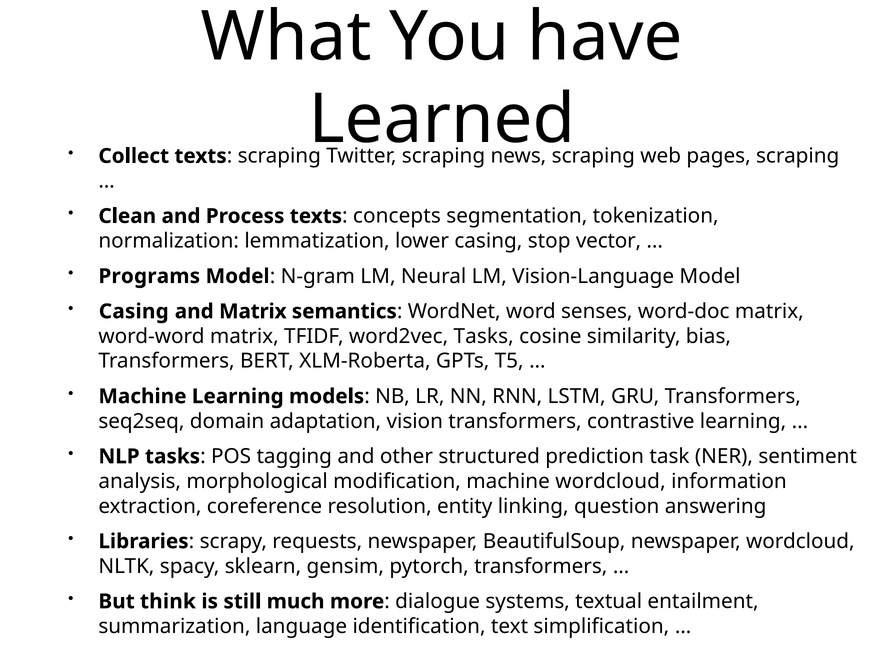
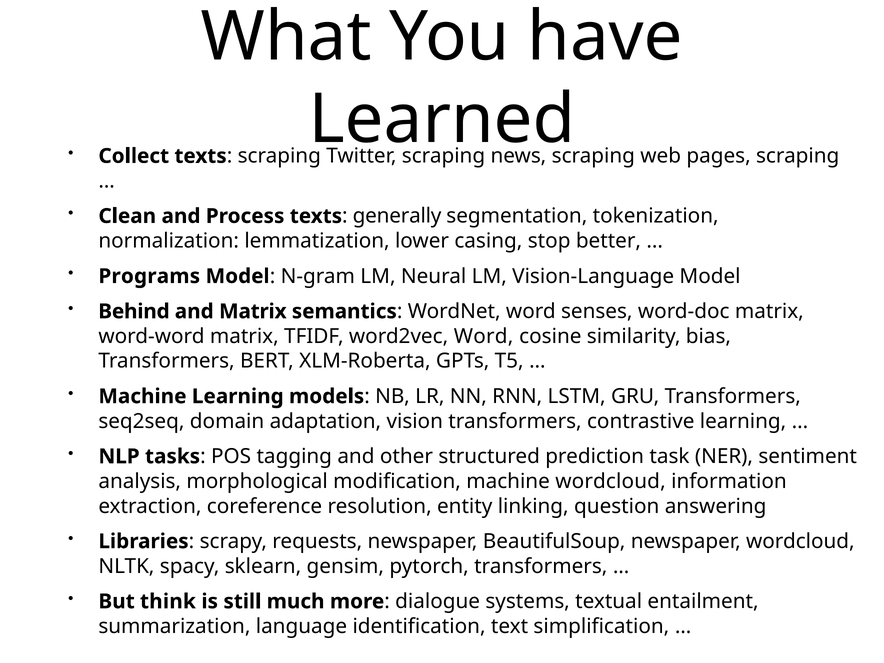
concepts: concepts -> generally
vector: vector -> better
Casing at (134, 311): Casing -> Behind
word2vec Tasks: Tasks -> Word
